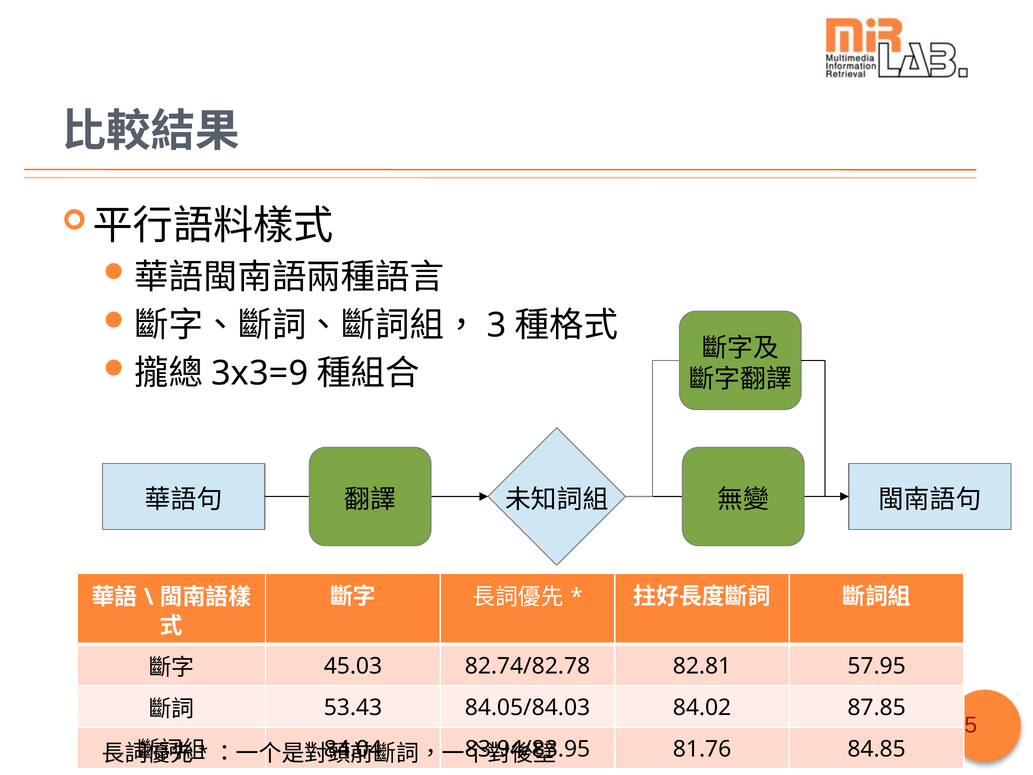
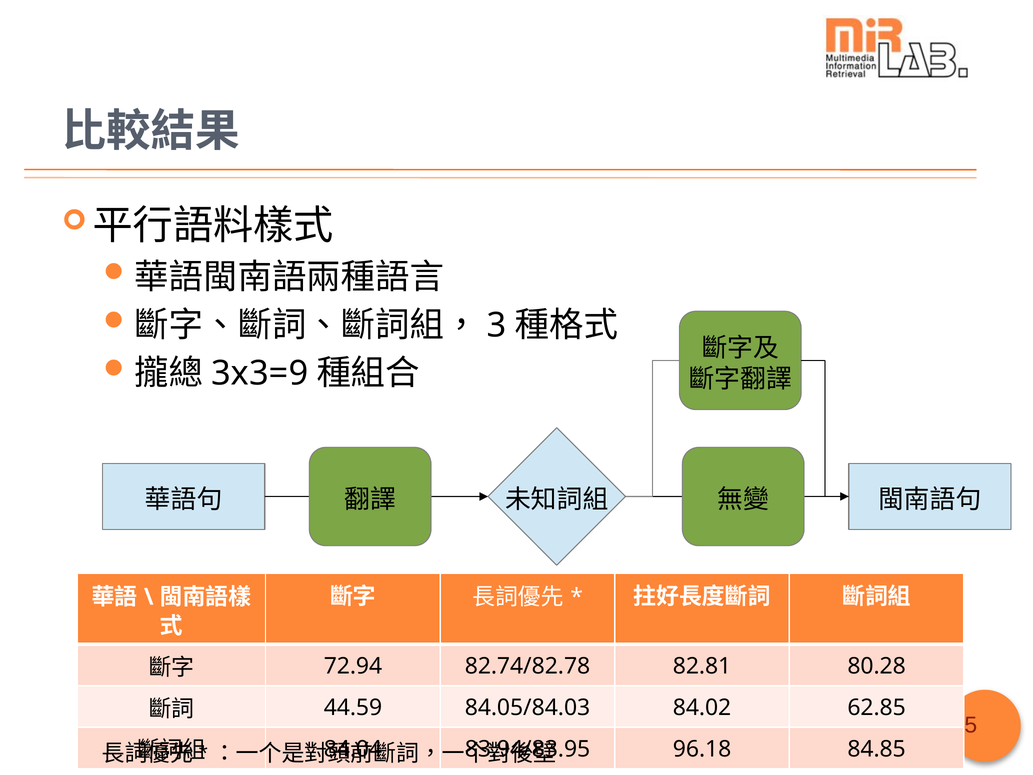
45.03: 45.03 -> 72.94
57.95: 57.95 -> 80.28
53.43: 53.43 -> 44.59
87.85: 87.85 -> 62.85
81.76: 81.76 -> 96.18
